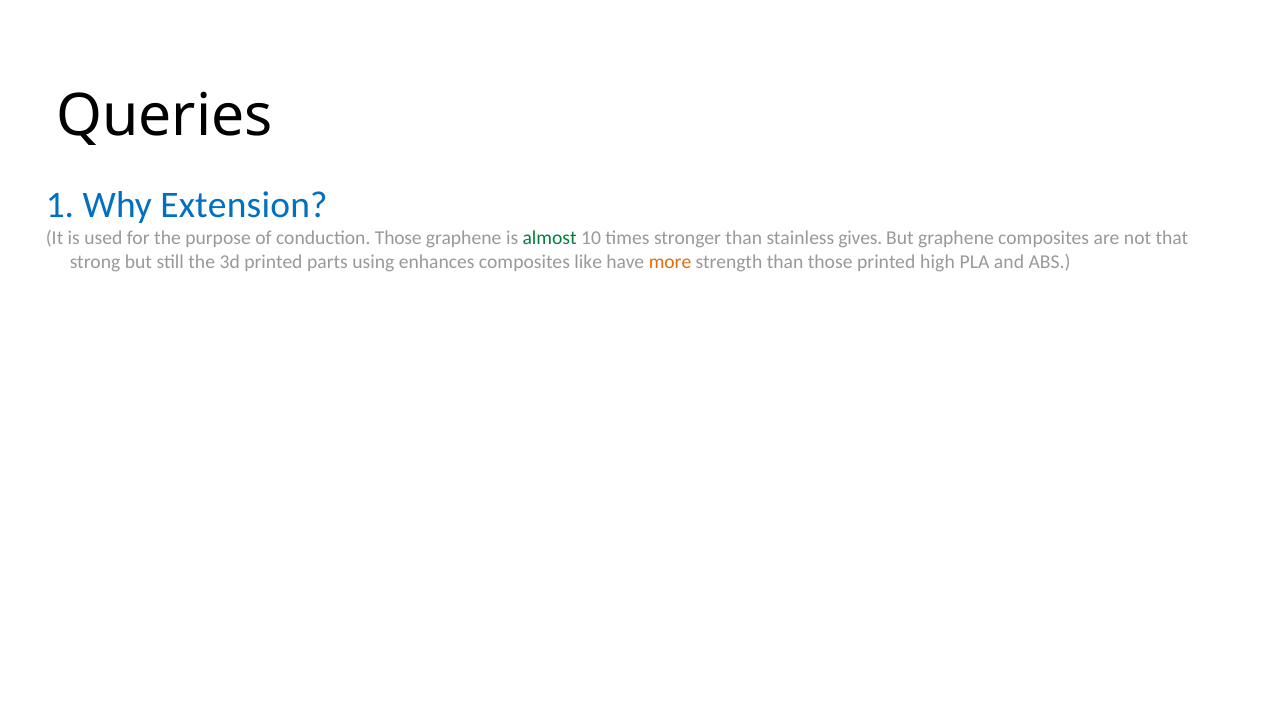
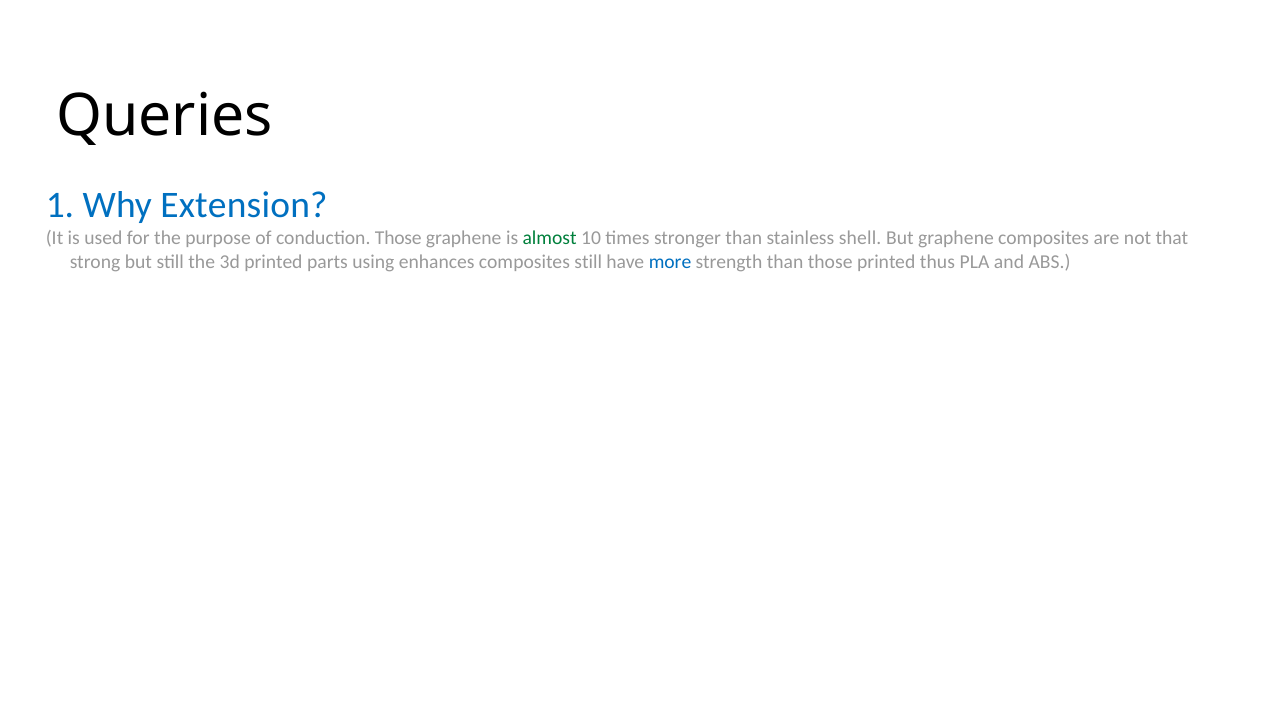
gives: gives -> shell
composites like: like -> still
more colour: orange -> blue
high: high -> thus
